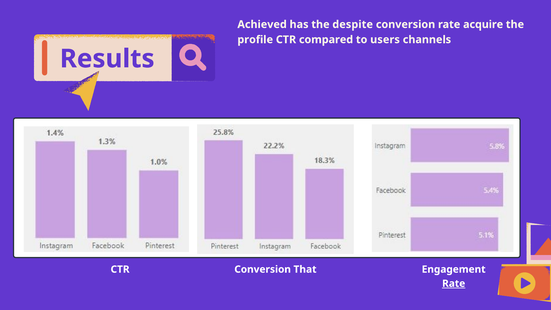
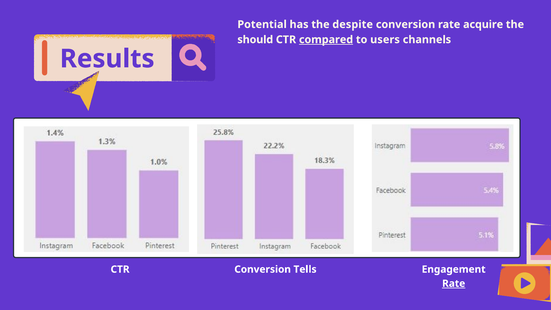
Achieved: Achieved -> Potential
profile: profile -> should
compared underline: none -> present
That: That -> Tells
